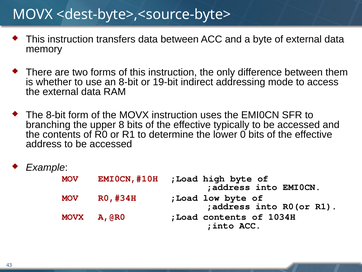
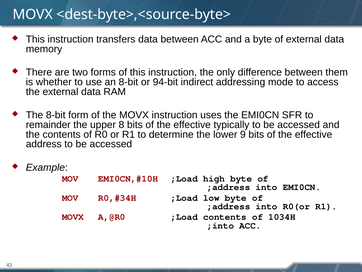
19-bit: 19-bit -> 94-bit
branching: branching -> remainder
0: 0 -> 9
